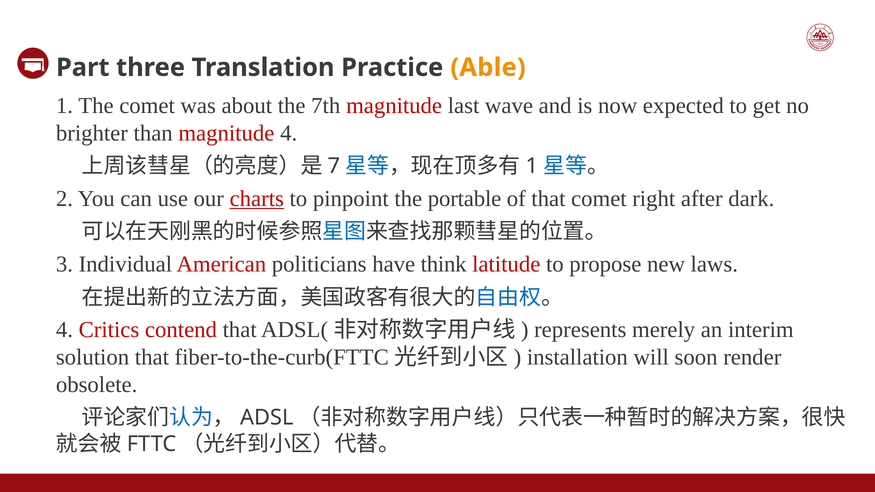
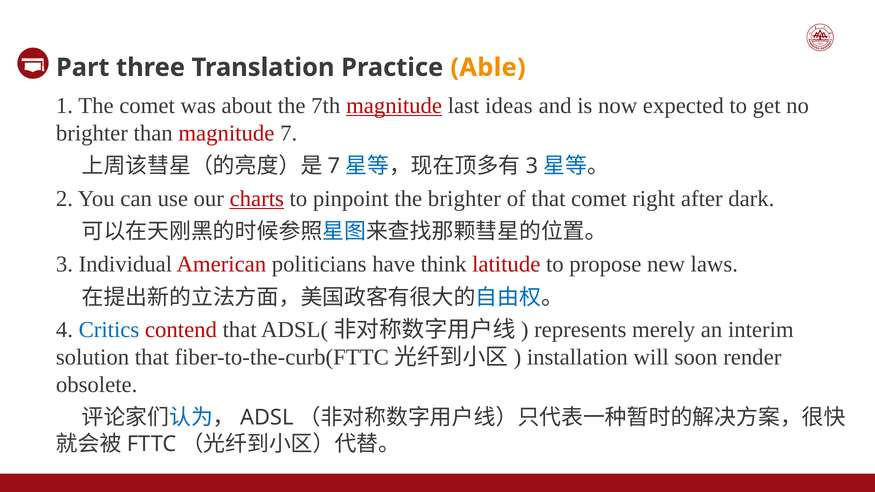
magnitude at (394, 106) underline: none -> present
wave: wave -> ideas
magnitude 4: 4 -> 7
1 at (532, 166): 1 -> 3
the portable: portable -> brighter
Critics colour: red -> blue
